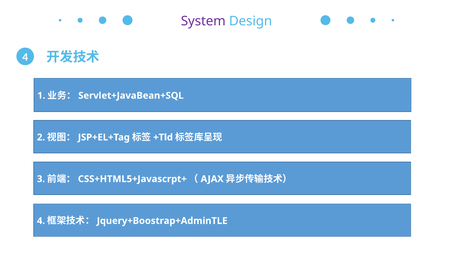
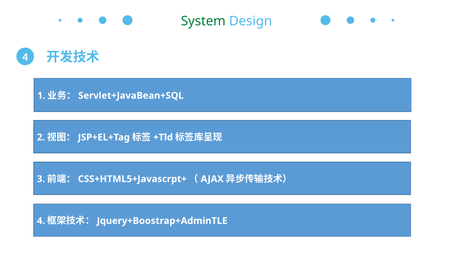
System colour: purple -> green
